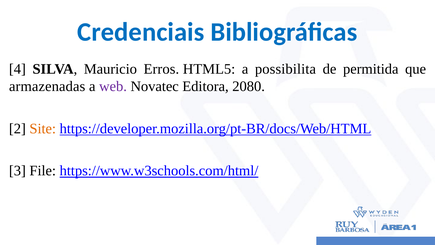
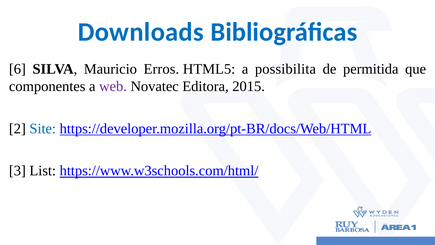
Credenciais: Credenciais -> Downloads
4: 4 -> 6
armazenadas: armazenadas -> componentes
2080: 2080 -> 2015
Site colour: orange -> blue
File: File -> List
